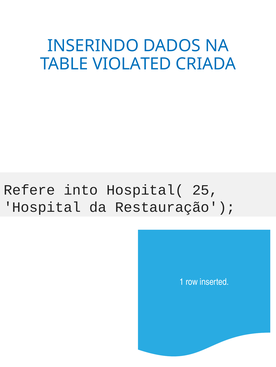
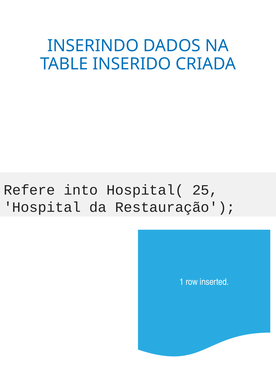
VIOLATED: VIOLATED -> INSERIDO
